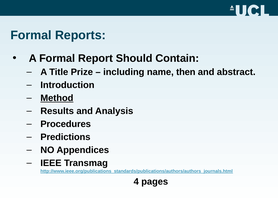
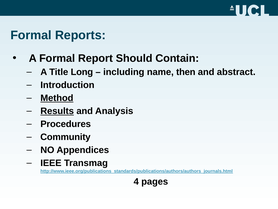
Prize: Prize -> Long
Results underline: none -> present
Predictions: Predictions -> Community
